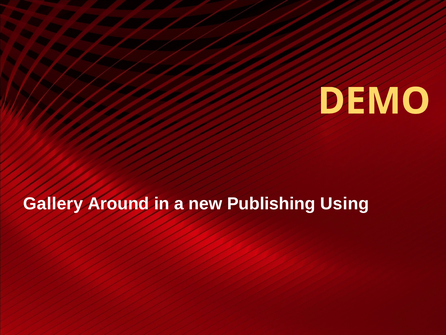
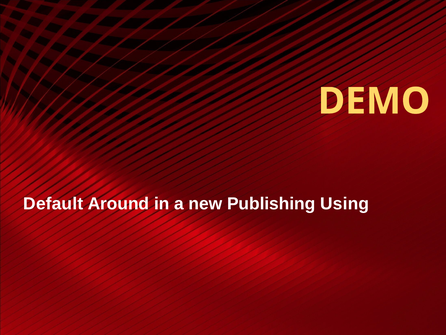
Gallery: Gallery -> Default
